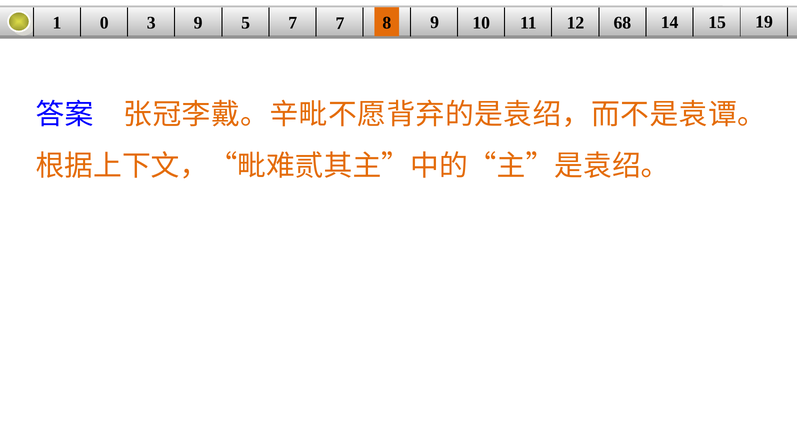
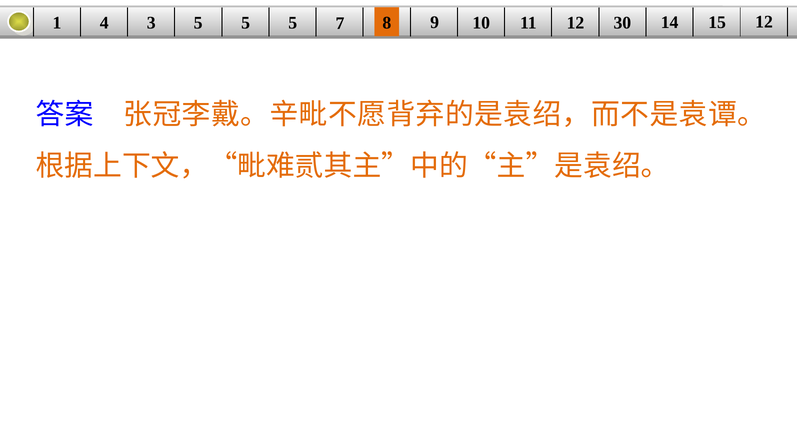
0: 0 -> 4
3 9: 9 -> 5
7 at (293, 23): 7 -> 5
68: 68 -> 30
15 19: 19 -> 12
